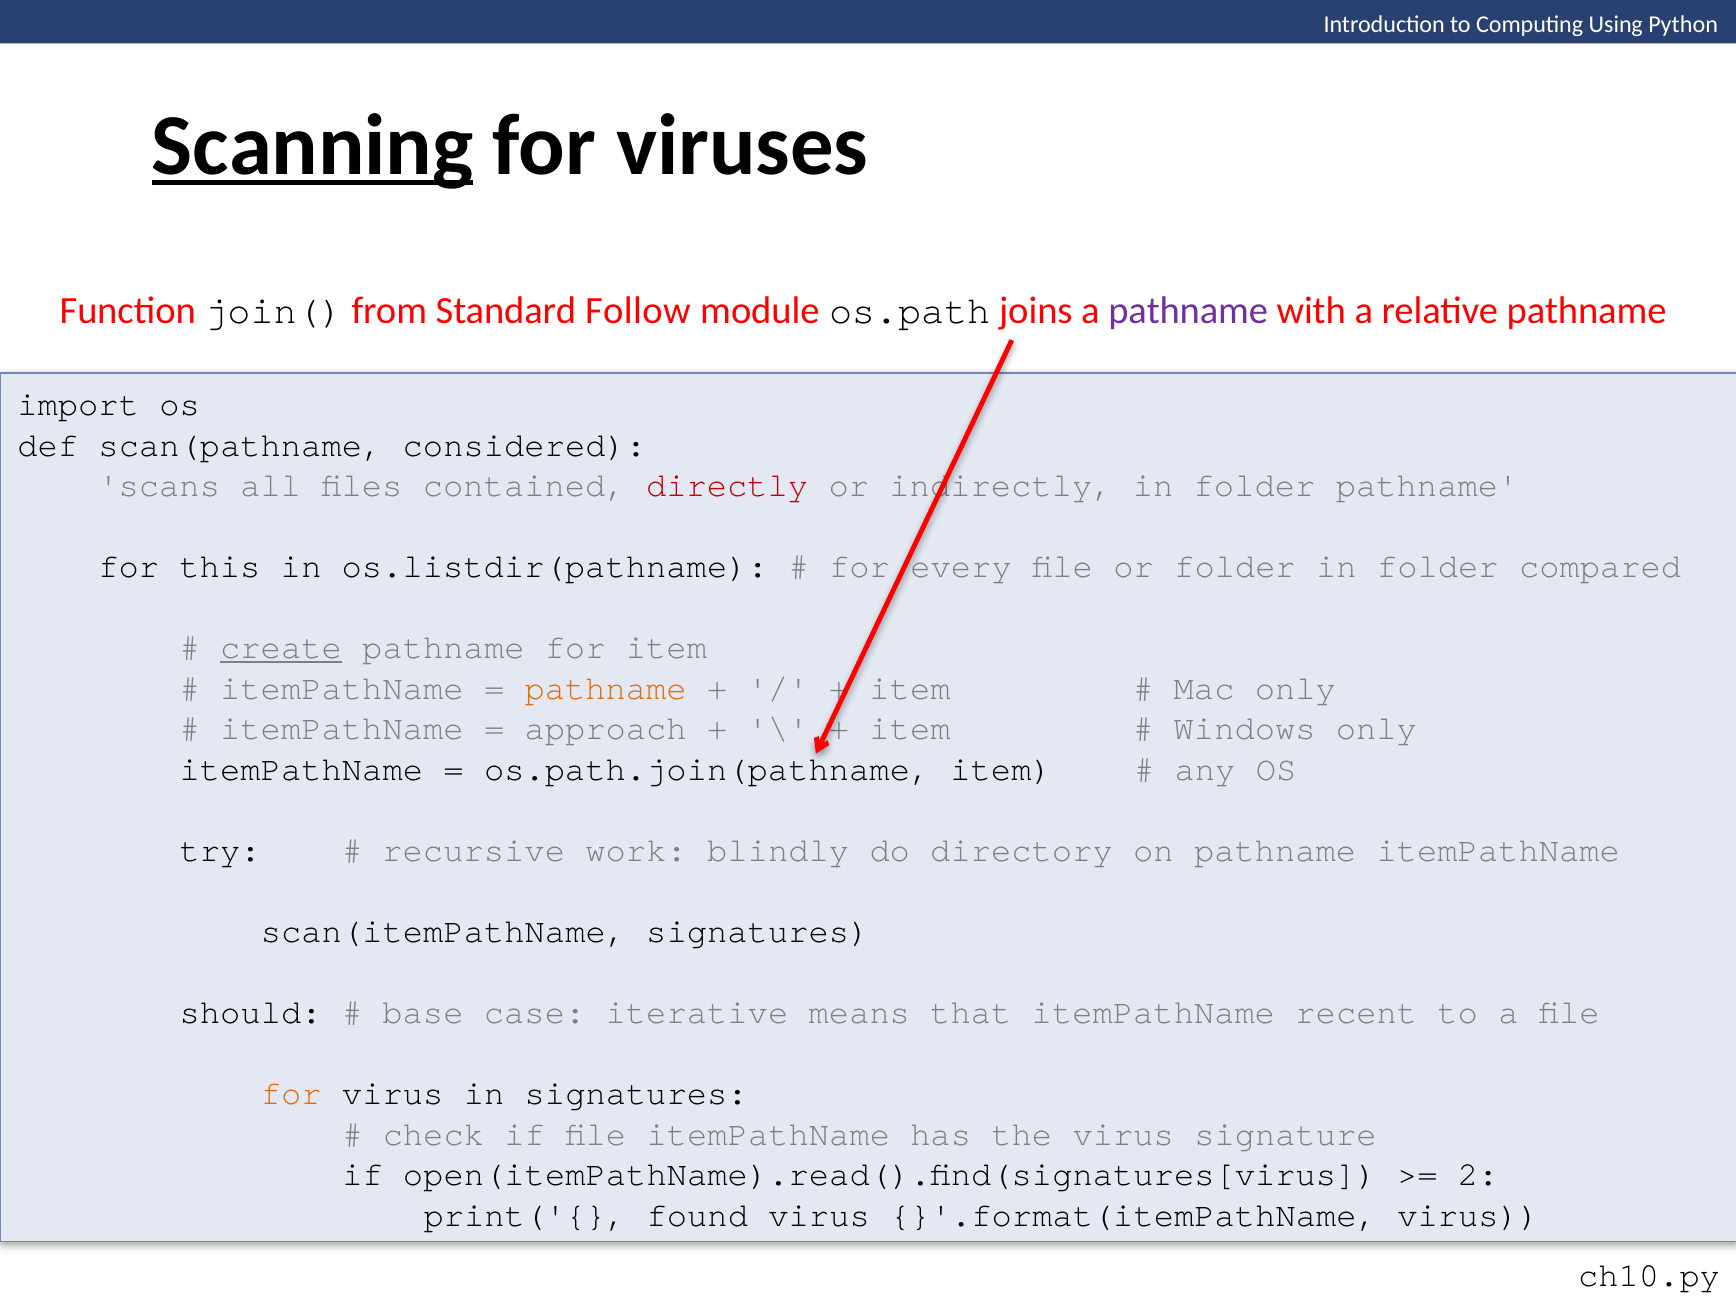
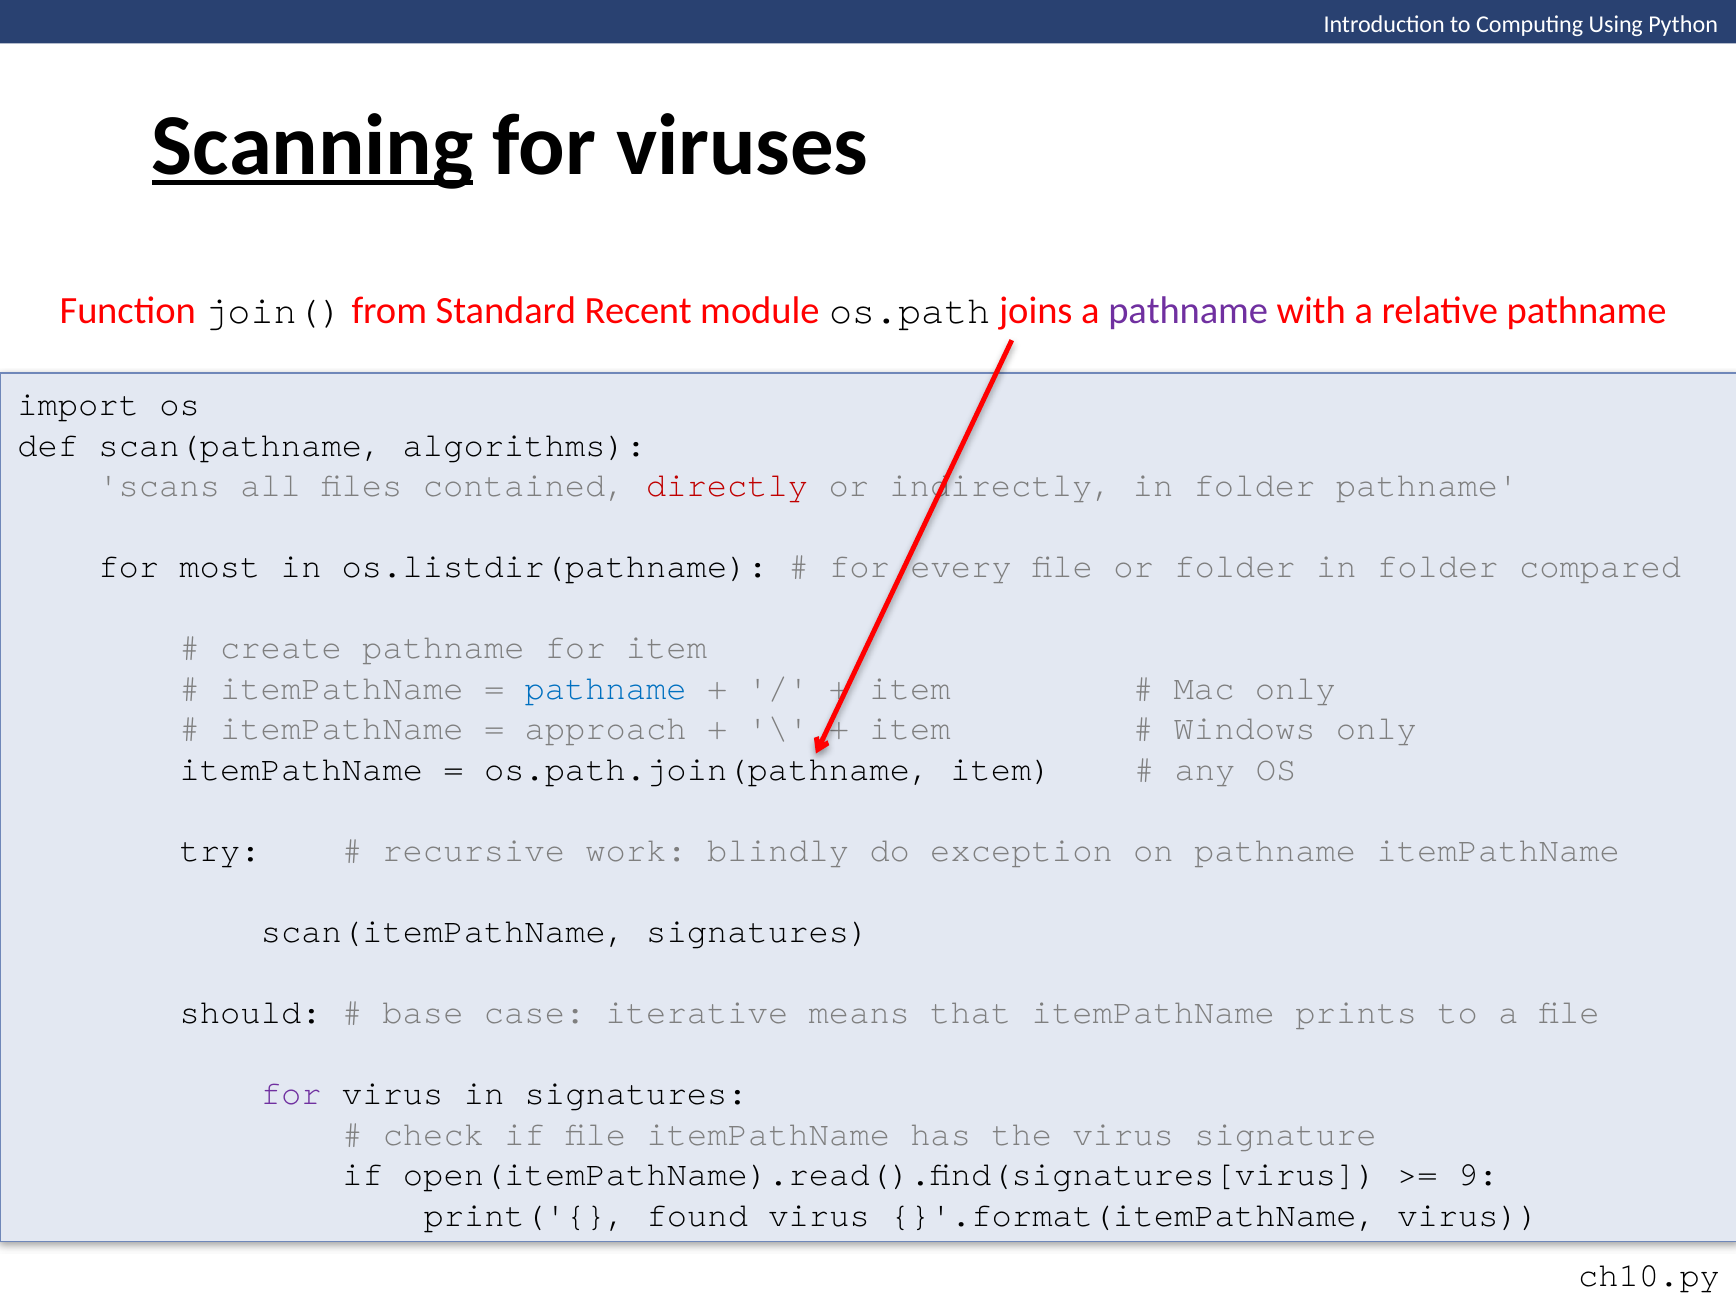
Follow: Follow -> Recent
considered: considered -> algorithms
this: this -> most
create underline: present -> none
pathname at (606, 688) colour: orange -> blue
directory: directory -> exception
recent: recent -> prints
for at (291, 1093) colour: orange -> purple
2: 2 -> 9
